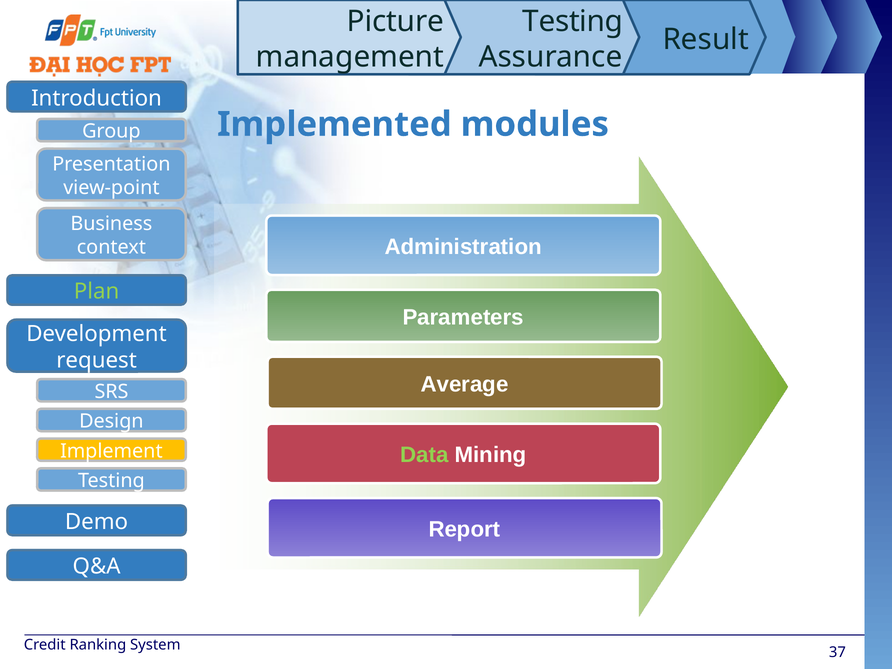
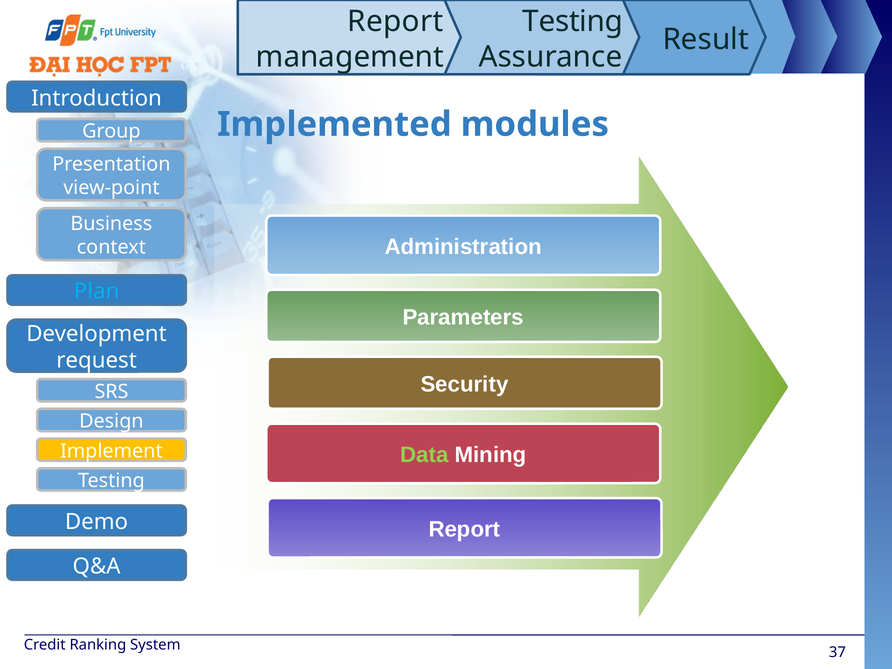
Picture at (396, 21): Picture -> Report
Plan colour: light green -> light blue
Average: Average -> Security
